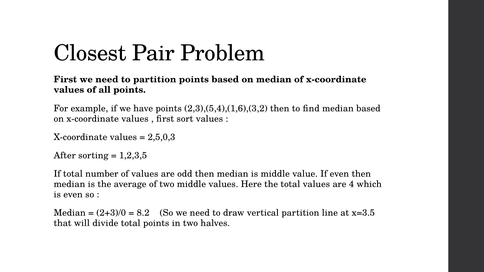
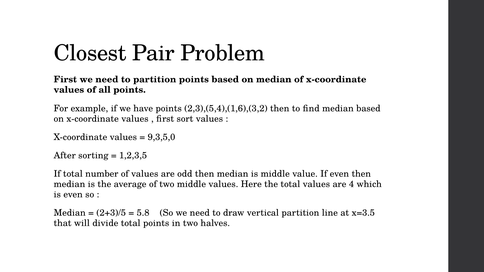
2,5,0,3: 2,5,0,3 -> 9,3,5,0
2+3)/0: 2+3)/0 -> 2+3)/5
8.2: 8.2 -> 5.8
